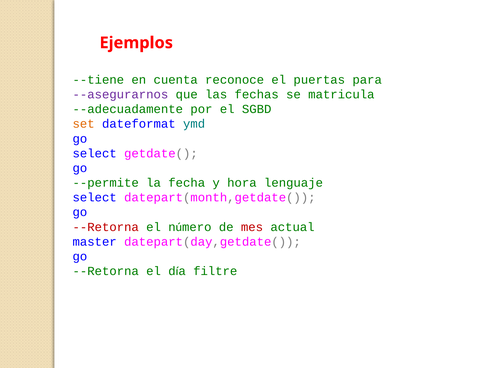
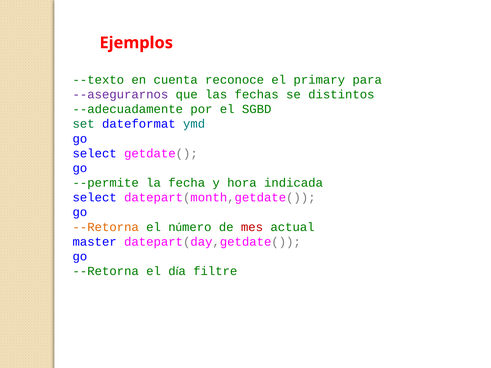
--tiene: --tiene -> --texto
puertas: puertas -> primary
matricula: matricula -> distintos
set colour: orange -> green
lenguaje: lenguaje -> indicada
--Retorna at (106, 227) colour: red -> orange
